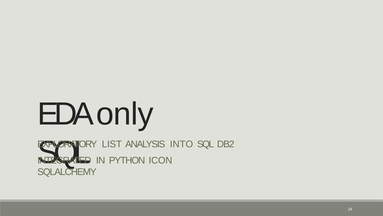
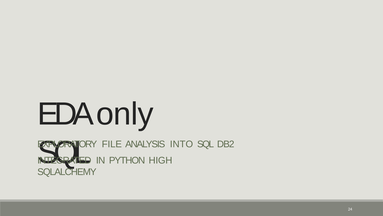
LIST: LIST -> FILE
ICON: ICON -> HIGH
